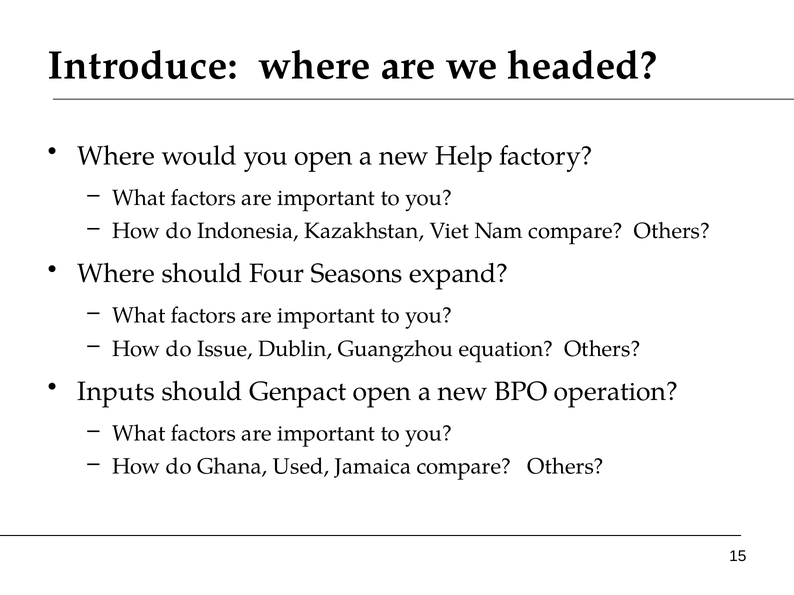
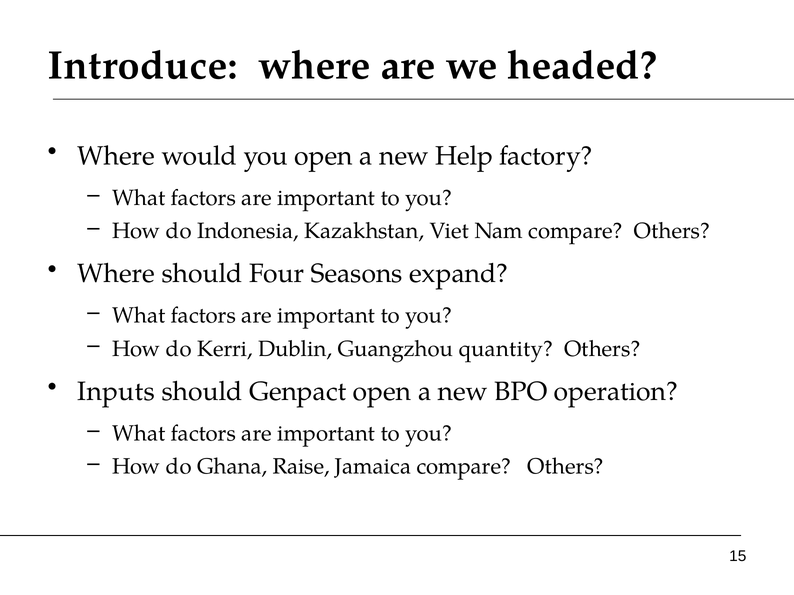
Issue: Issue -> Kerri
equation: equation -> quantity
Used: Used -> Raise
